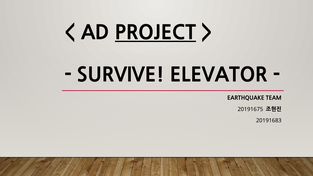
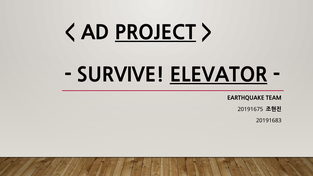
ELEVATOR underline: none -> present
